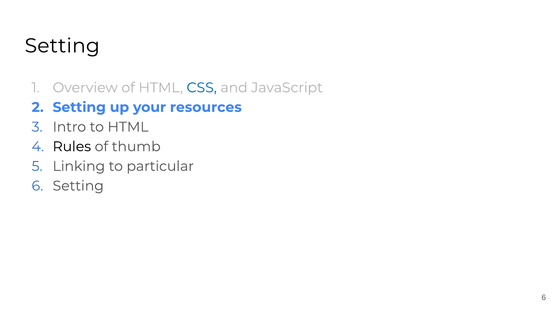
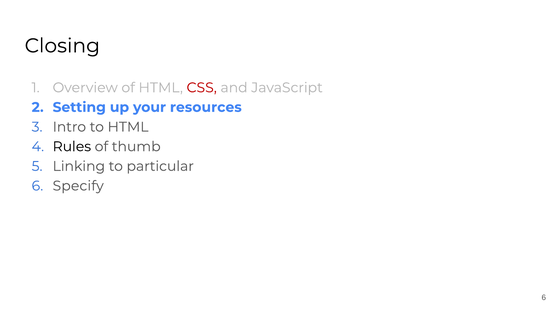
Setting at (62, 46): Setting -> Closing
CSS colour: blue -> red
Setting at (78, 186): Setting -> Specify
